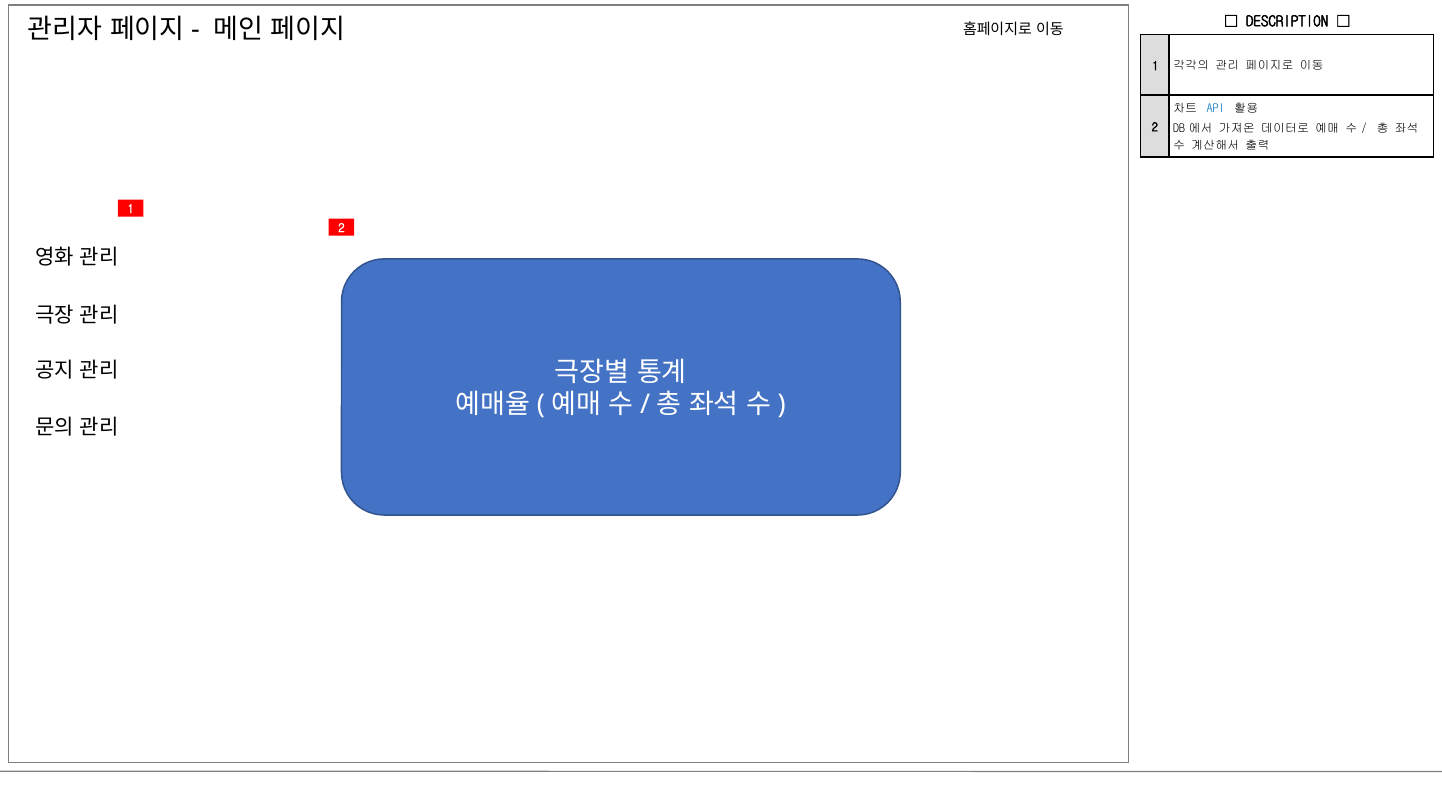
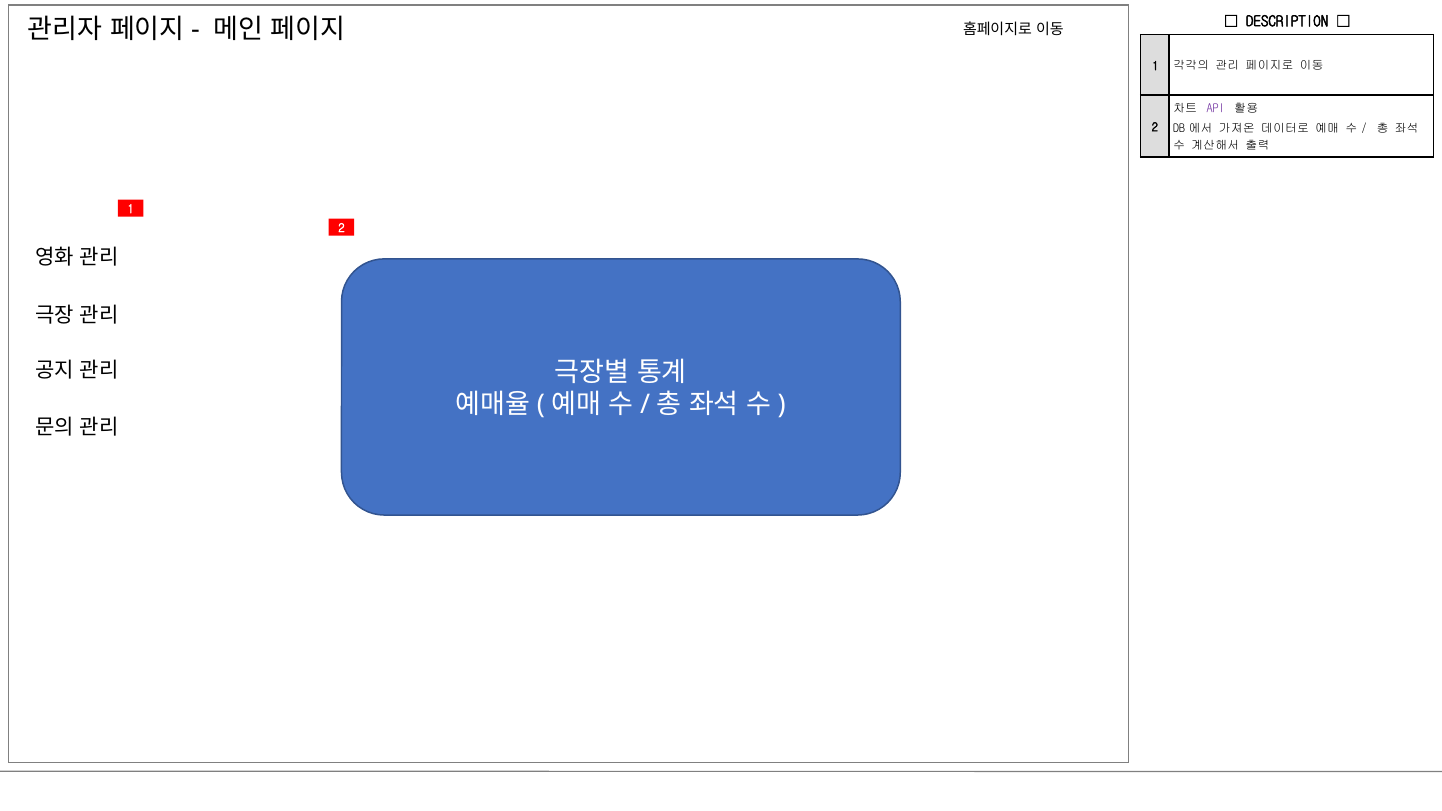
API colour: blue -> purple
